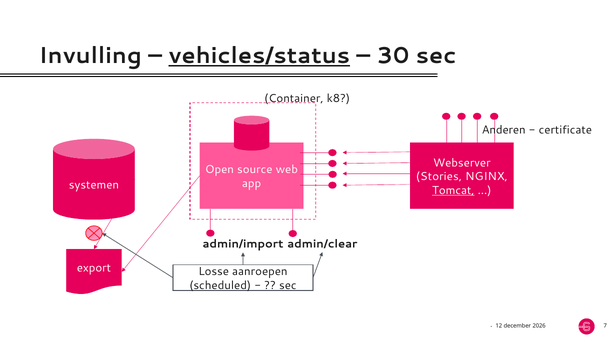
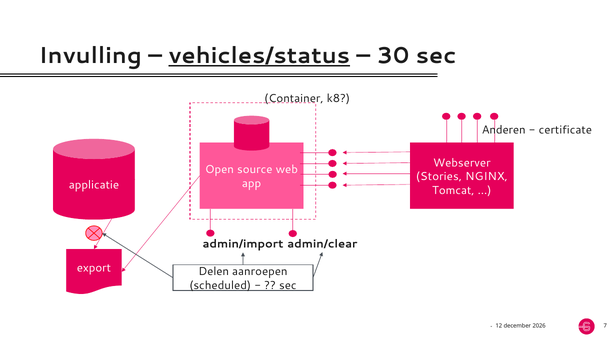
systemen: systemen -> applicatie
Tomcat underline: present -> none
Losse: Losse -> Delen
